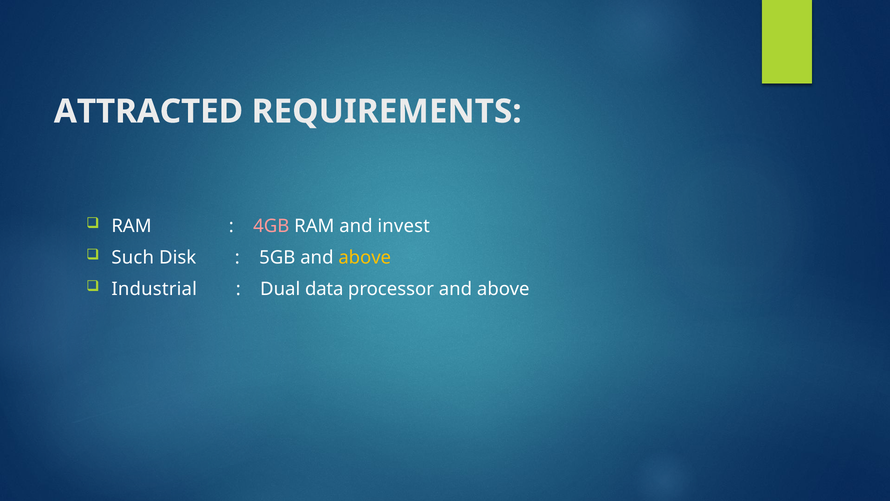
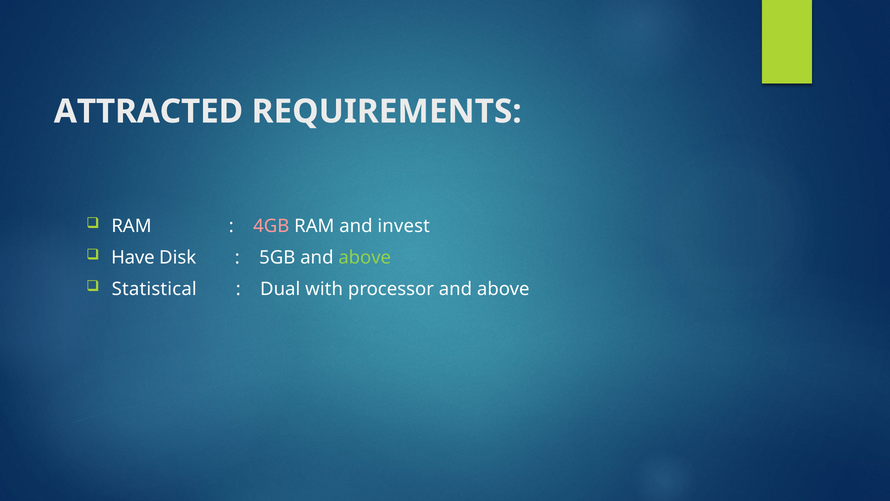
Such: Such -> Have
above at (365, 257) colour: yellow -> light green
Industrial: Industrial -> Statistical
data: data -> with
